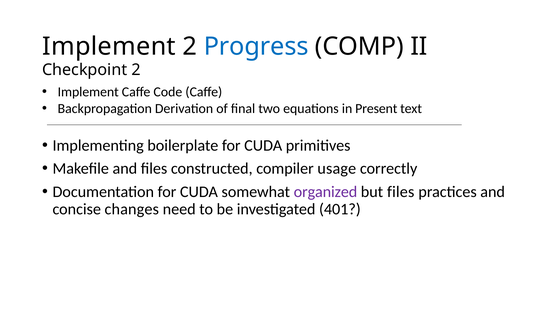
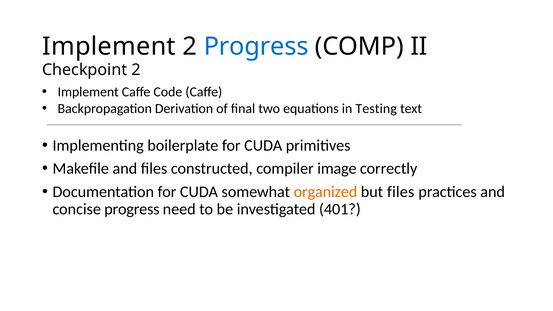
Present: Present -> Testing
usage: usage -> image
organized colour: purple -> orange
concise changes: changes -> progress
